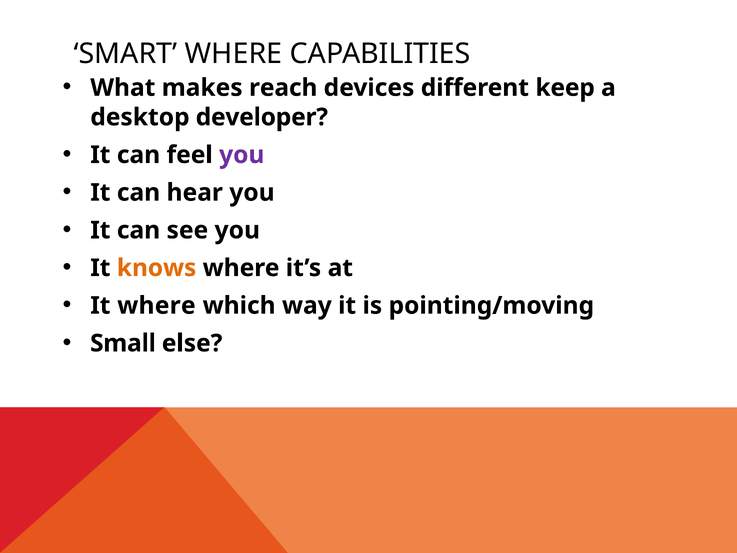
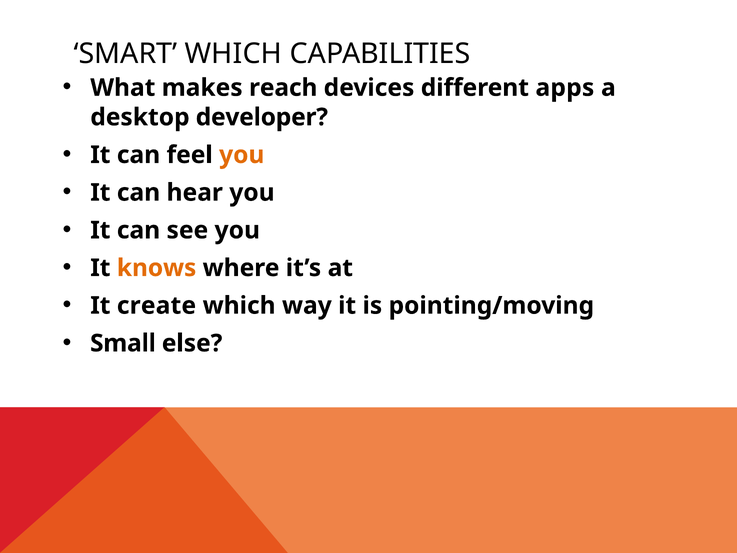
SMART WHERE: WHERE -> WHICH
keep: keep -> apps
you at (242, 155) colour: purple -> orange
It where: where -> create
